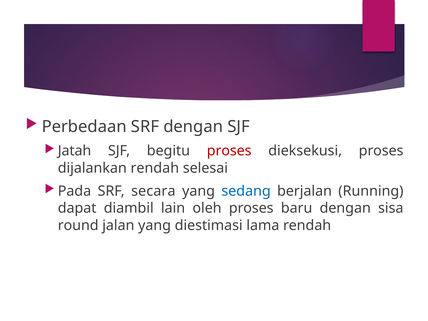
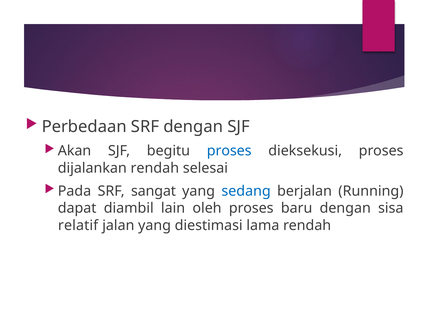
Jatah: Jatah -> Akan
proses at (229, 151) colour: red -> blue
secara: secara -> sangat
round: round -> relatif
